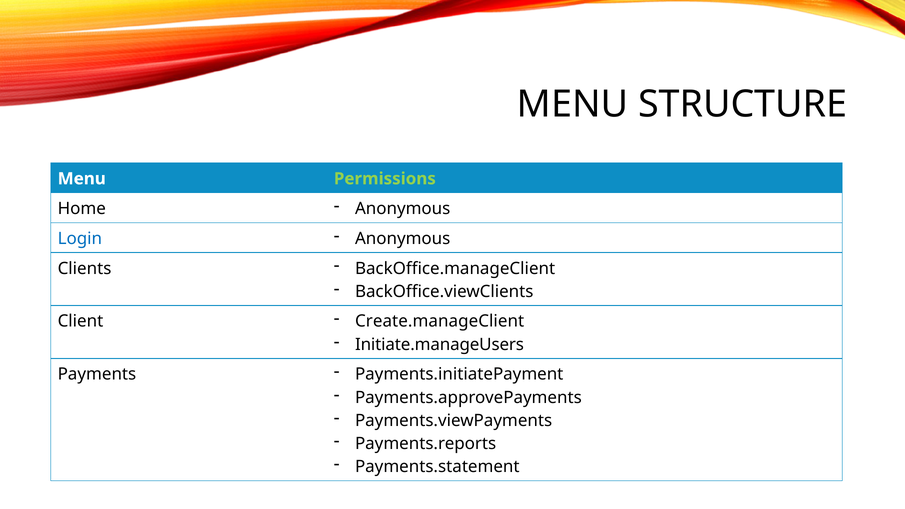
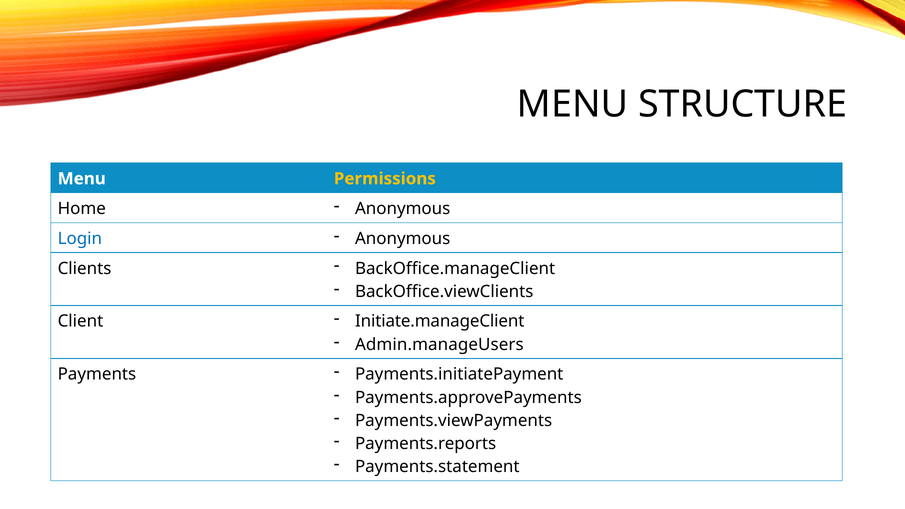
Permissions colour: light green -> yellow
Create.manageClient: Create.manageClient -> Initiate.manageClient
Initiate.manageUsers: Initiate.manageUsers -> Admin.manageUsers
